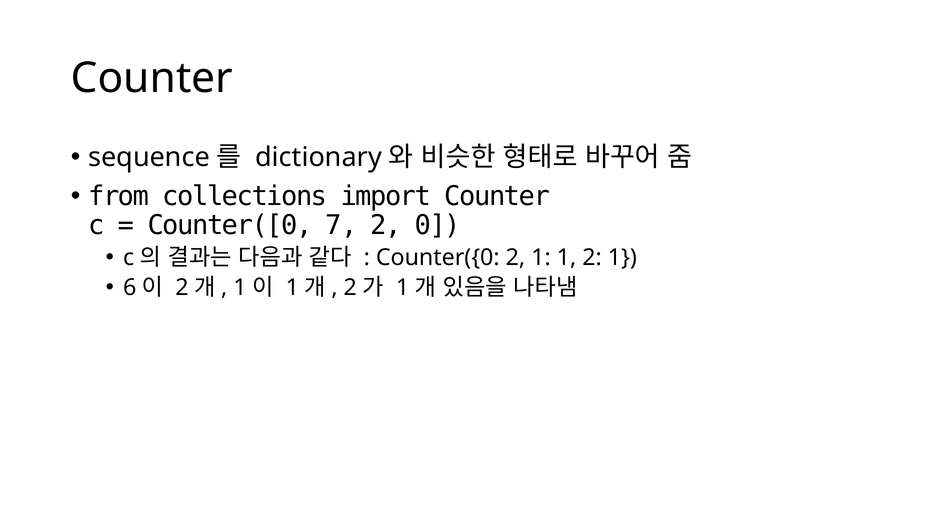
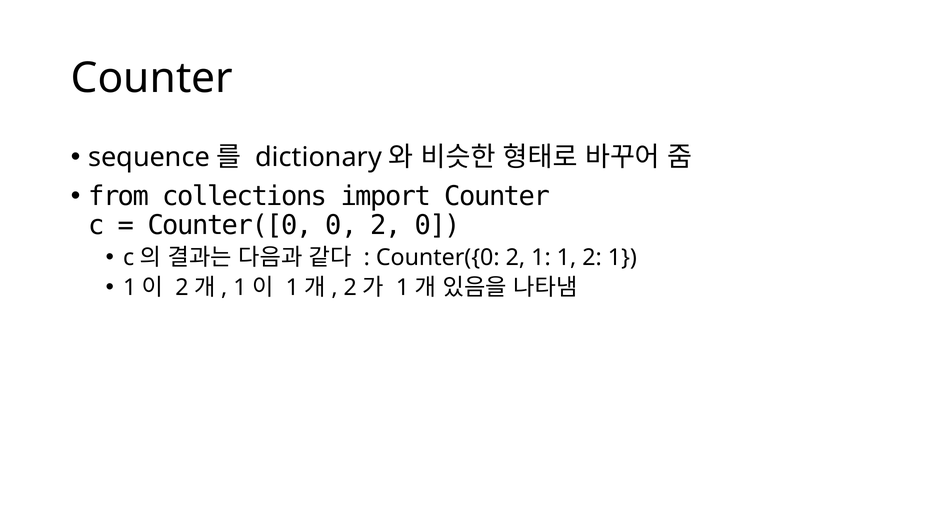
Counter([0 7: 7 -> 0
6 at (130, 287): 6 -> 1
